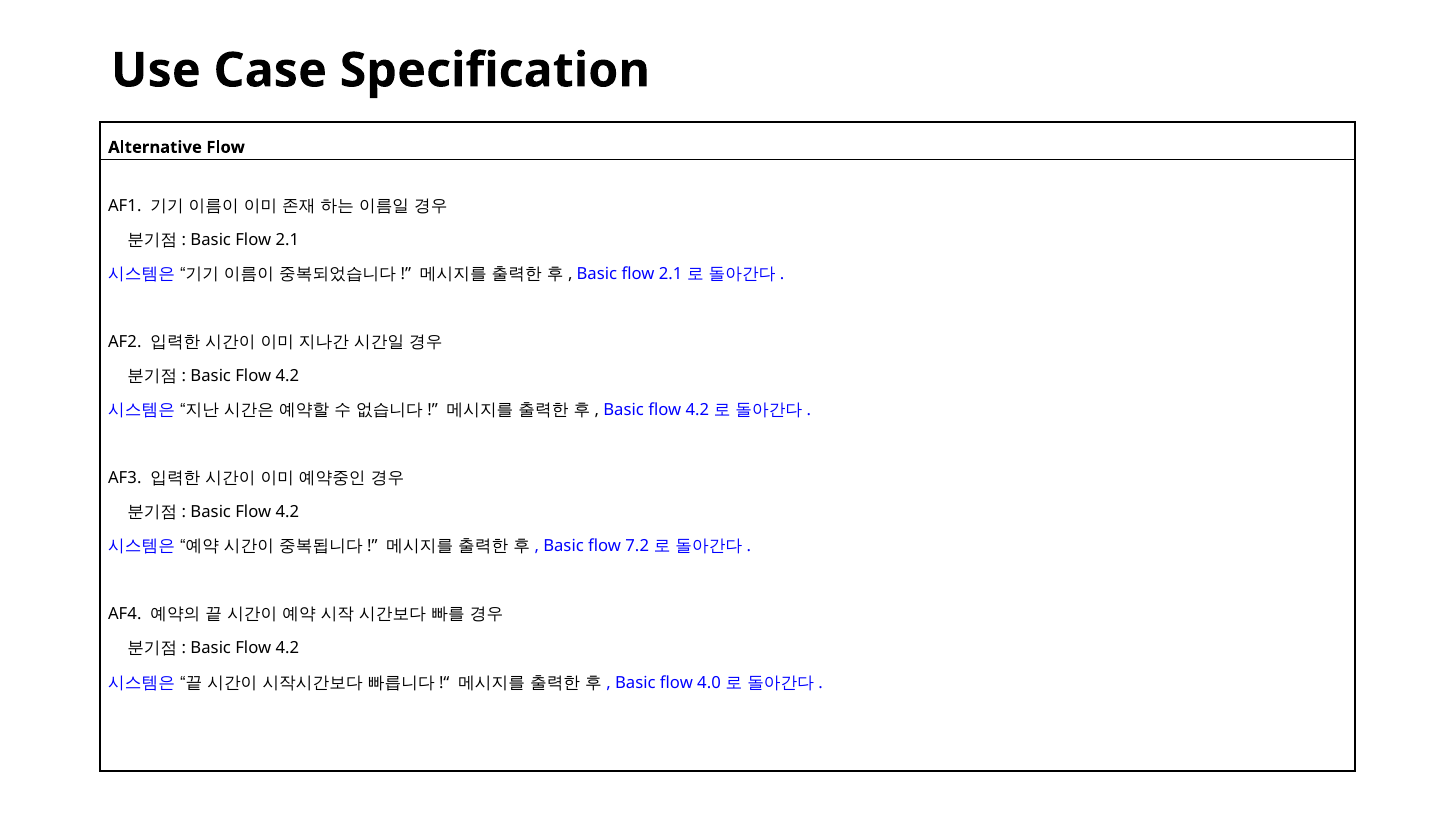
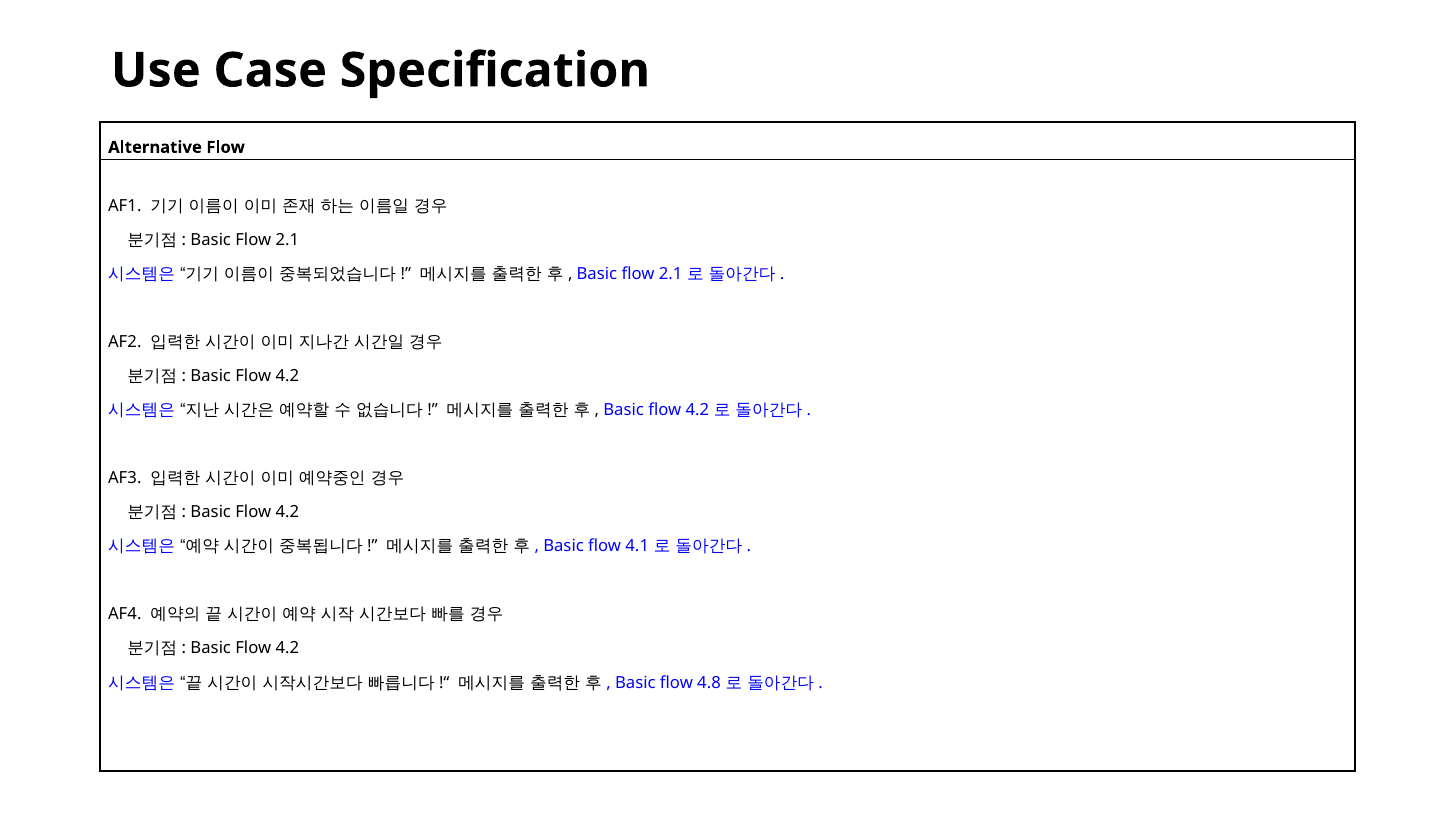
7.2: 7.2 -> 4.1
4.0: 4.0 -> 4.8
